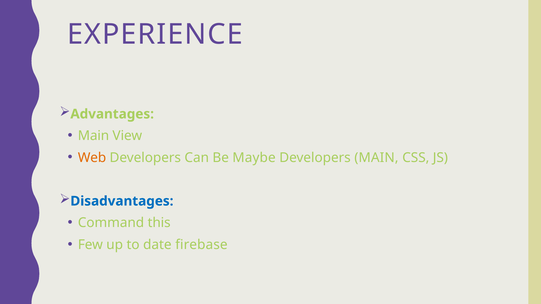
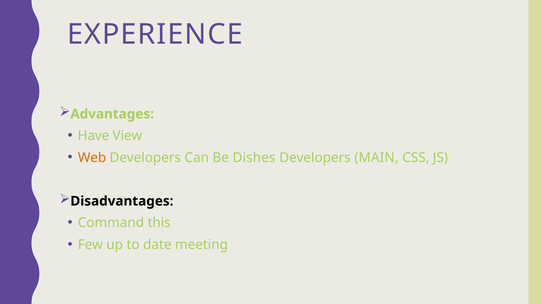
Main at (93, 136): Main -> Have
Maybe: Maybe -> Dishes
Disadvantages colour: blue -> black
firebase: firebase -> meeting
